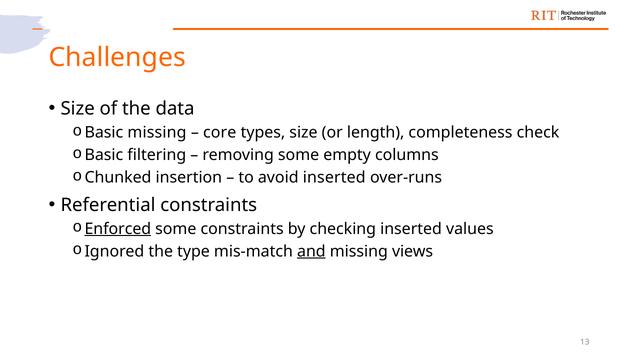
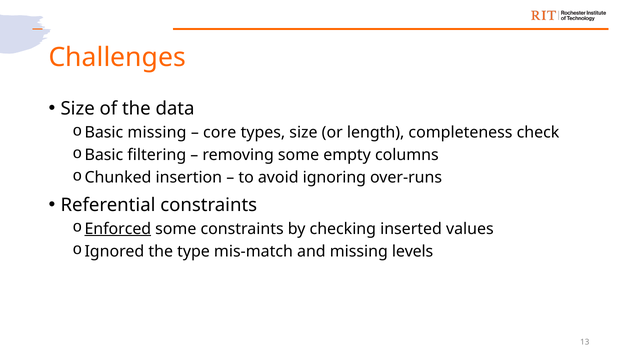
avoid inserted: inserted -> ignoring
and underline: present -> none
views: views -> levels
